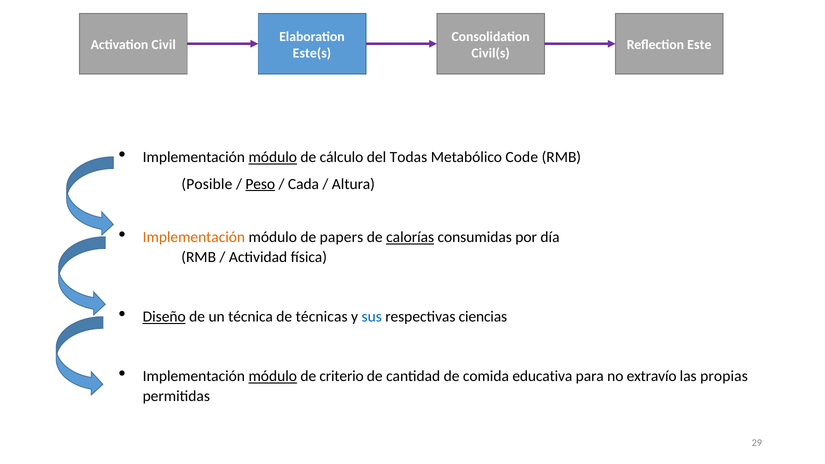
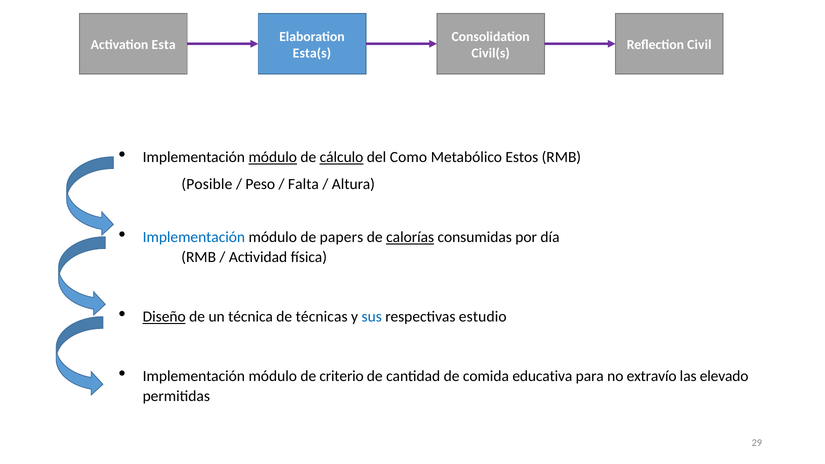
Civil: Civil -> Esta
Este: Este -> Civil
Este(s: Este(s -> Esta(s
cálculo underline: none -> present
Todas: Todas -> Como
Code: Code -> Estos
Peso underline: present -> none
Cada: Cada -> Falta
Implementación at (194, 237) colour: orange -> blue
ciencias: ciencias -> estudio
módulo at (273, 376) underline: present -> none
propias: propias -> elevado
